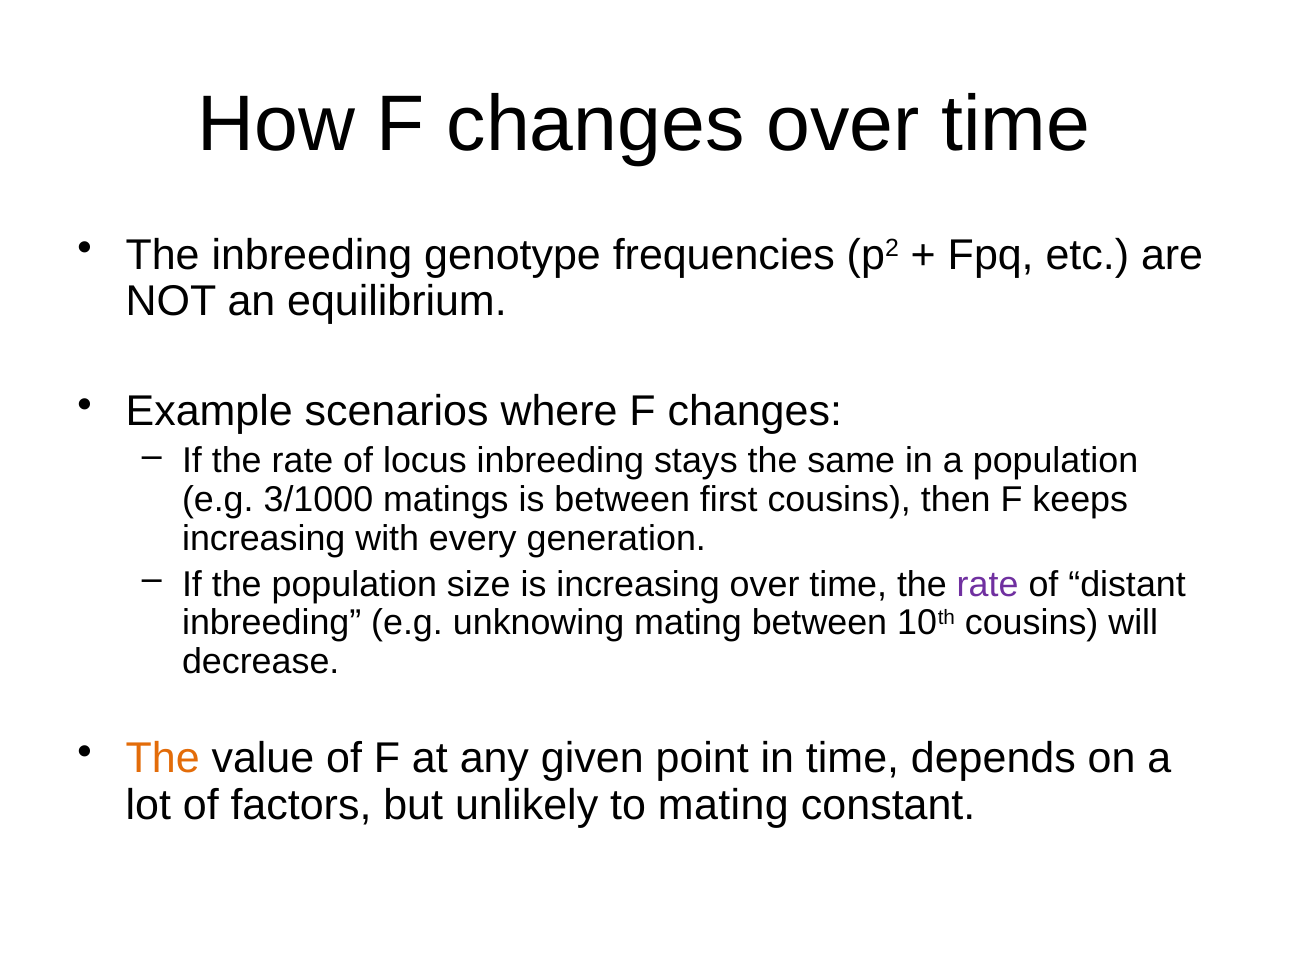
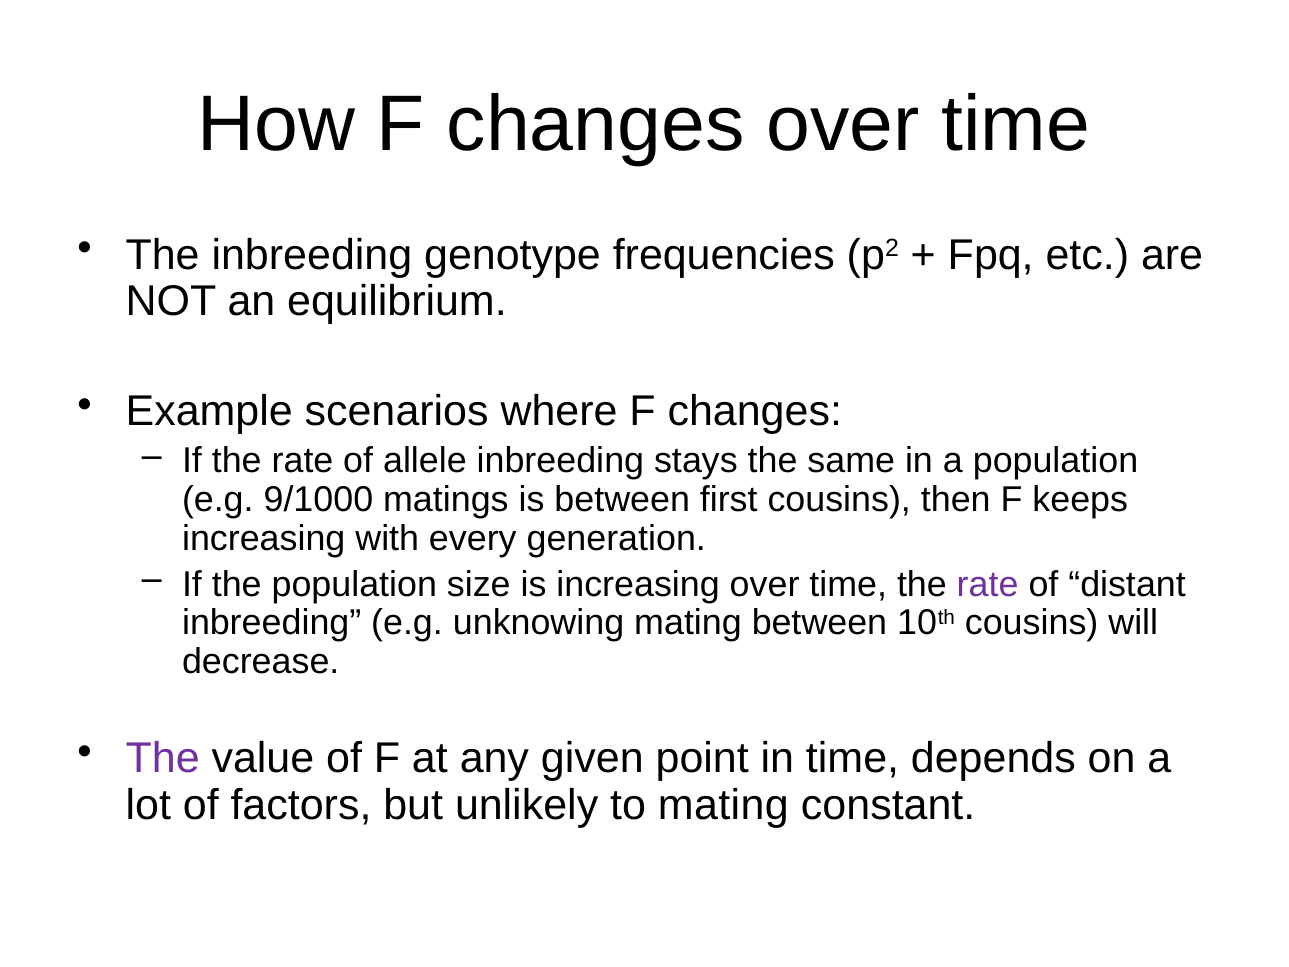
locus: locus -> allele
3/1000: 3/1000 -> 9/1000
The at (163, 758) colour: orange -> purple
